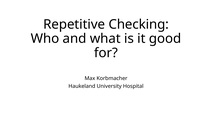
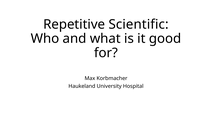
Checking: Checking -> Scientific
